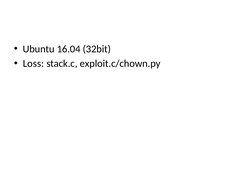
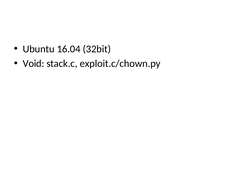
Loss: Loss -> Void
